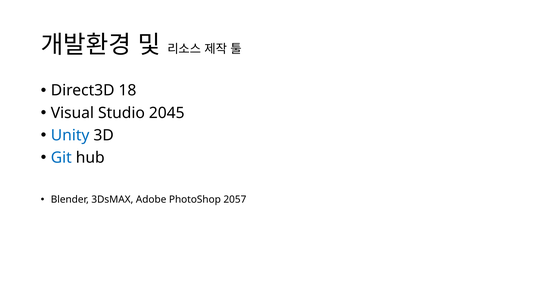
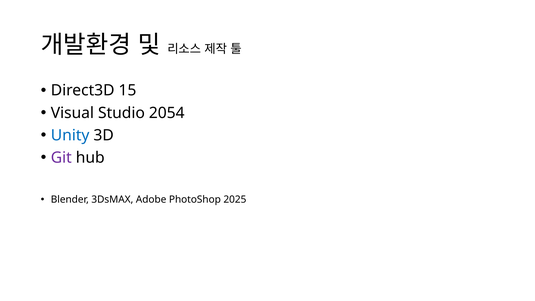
18: 18 -> 15
2045: 2045 -> 2054
Git colour: blue -> purple
2057: 2057 -> 2025
